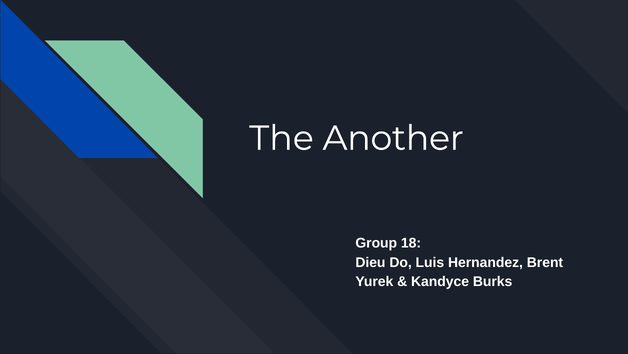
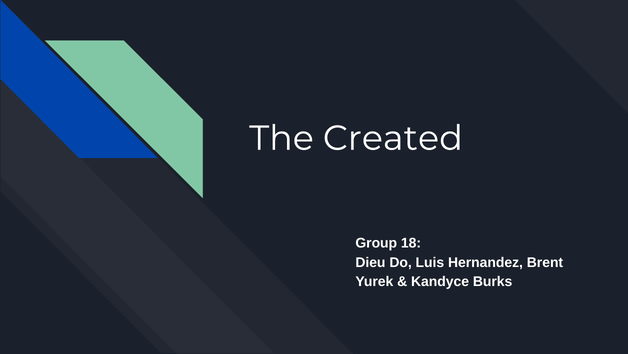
Another: Another -> Created
